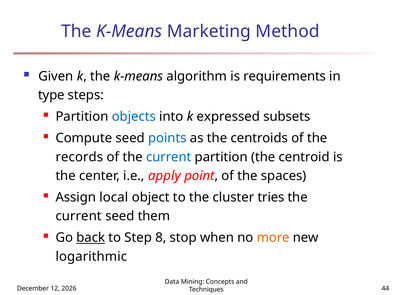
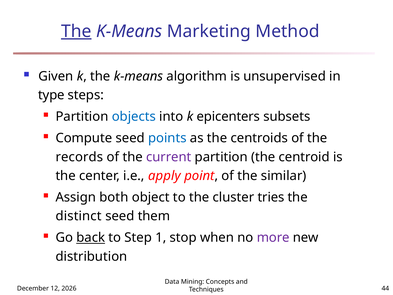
The at (76, 31) underline: none -> present
requirements: requirements -> unsupervised
expressed: expressed -> epicenters
current at (169, 157) colour: blue -> purple
spaces: spaces -> similar
local: local -> both
current at (79, 216): current -> distinct
8: 8 -> 1
more colour: orange -> purple
logarithmic: logarithmic -> distribution
